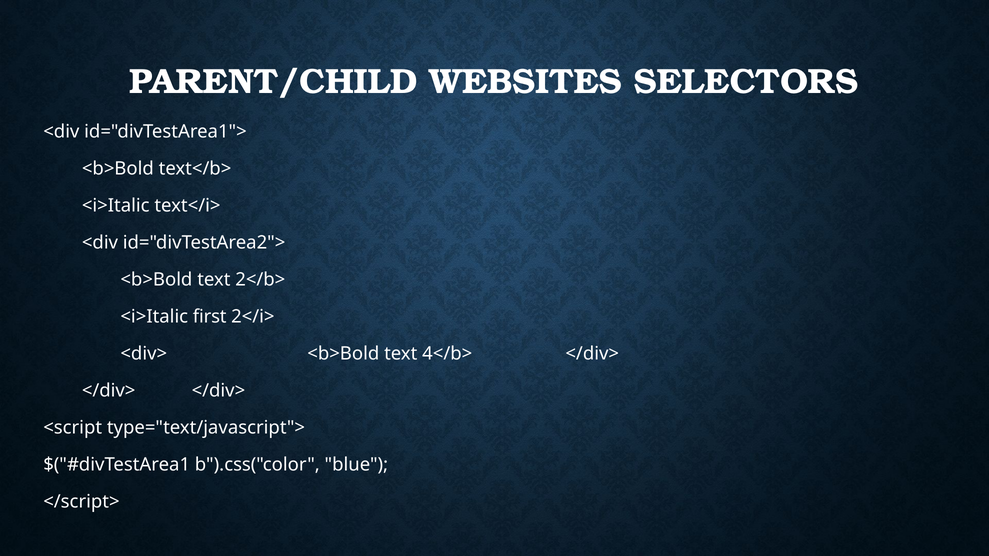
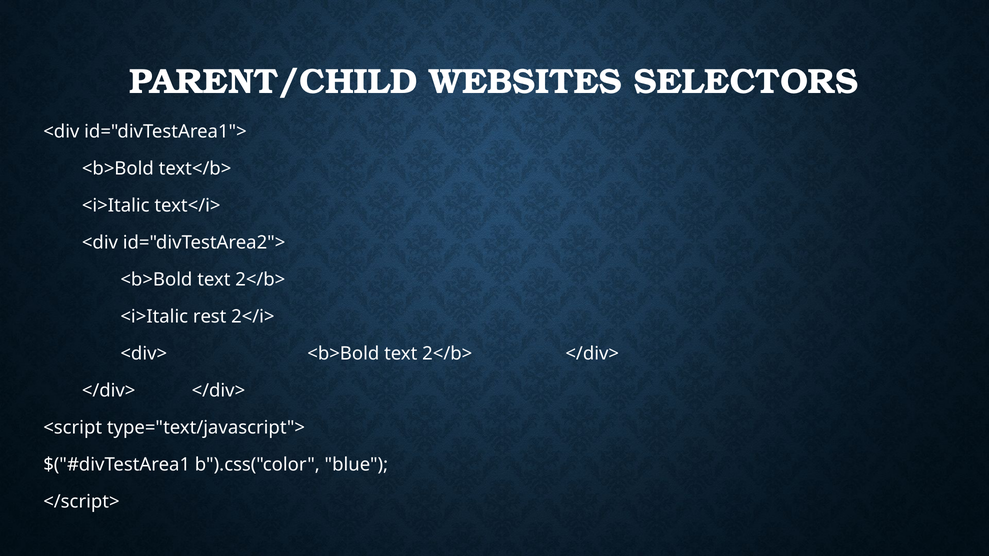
first: first -> rest
<div> <b>Bold text 4</b>: 4</b> -> 2</b>
